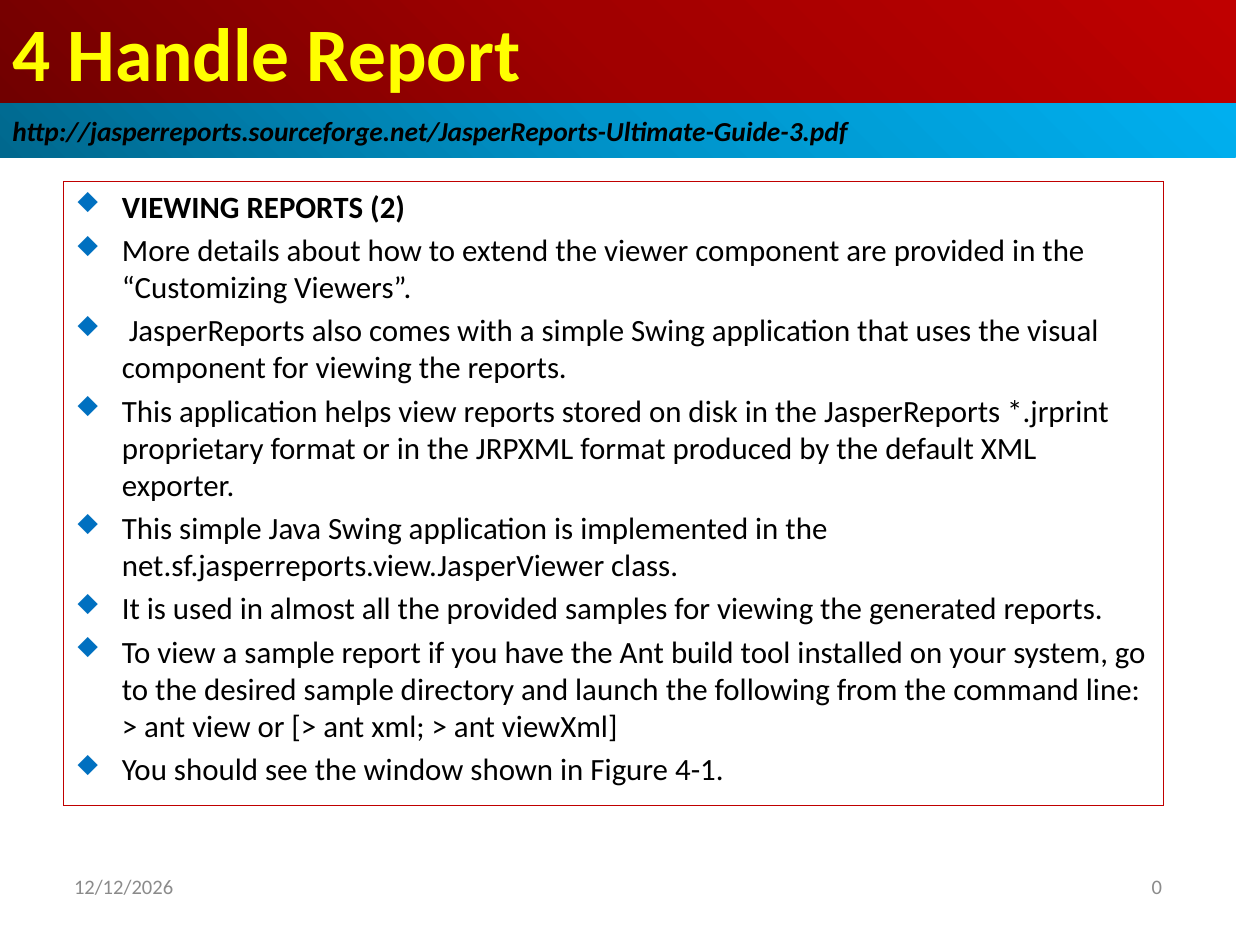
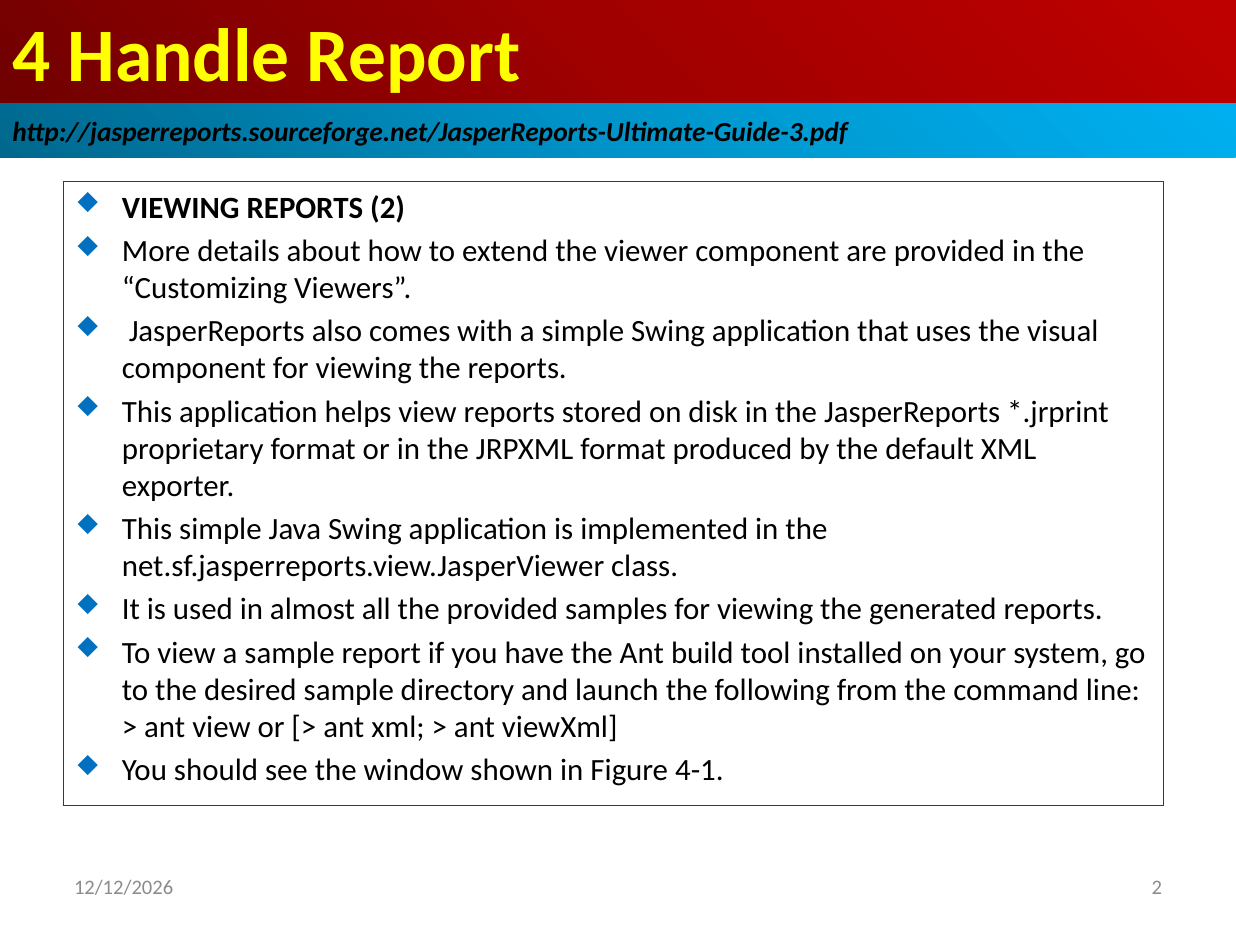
0 at (1157, 888): 0 -> 2
